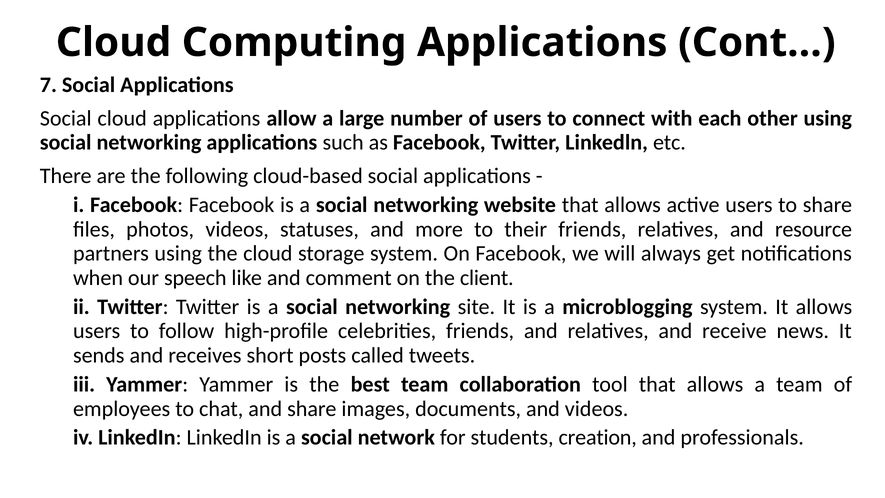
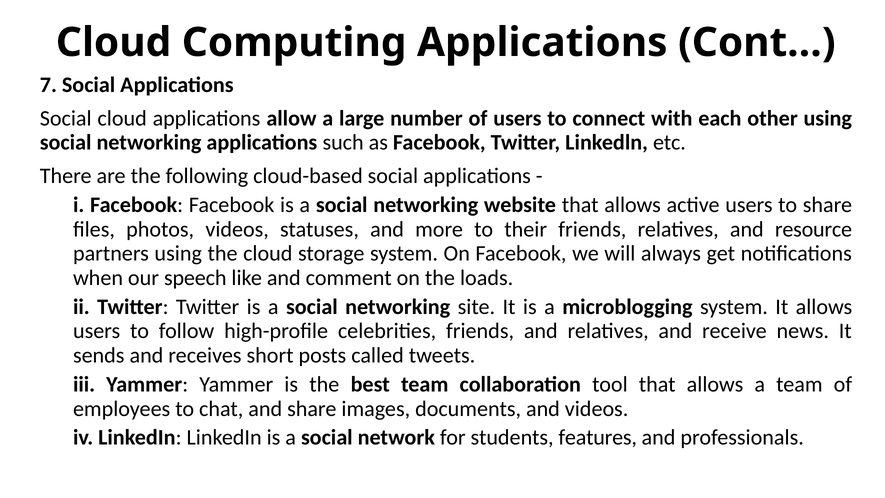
client: client -> loads
creation: creation -> features
